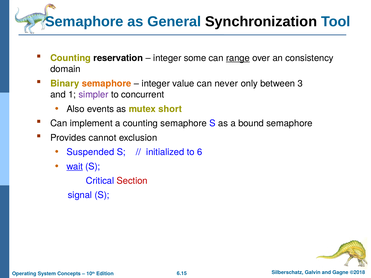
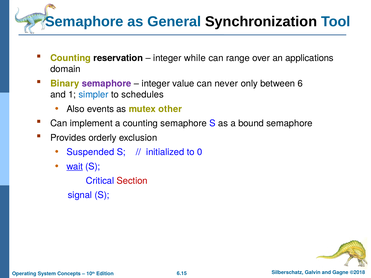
some: some -> while
range underline: present -> none
consistency: consistency -> applications
semaphore at (107, 84) colour: orange -> purple
3: 3 -> 6
simpler colour: purple -> blue
concurrent: concurrent -> schedules
short: short -> other
cannot: cannot -> orderly
6: 6 -> 0
